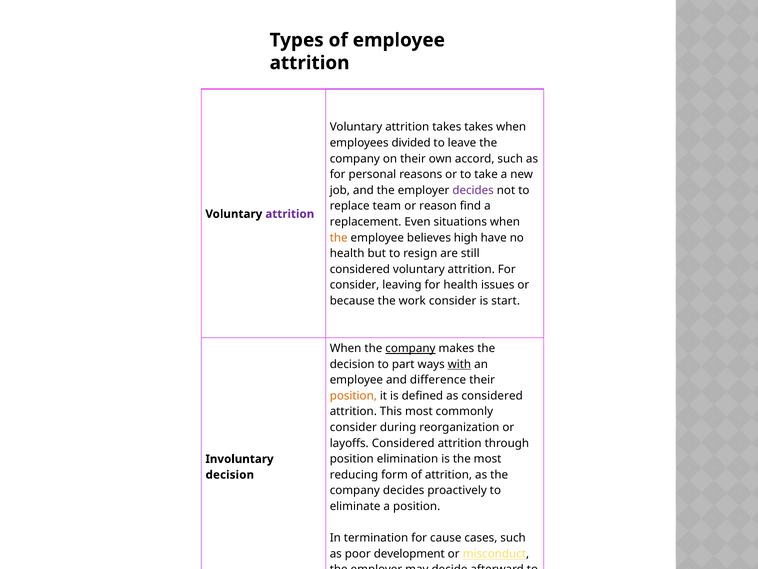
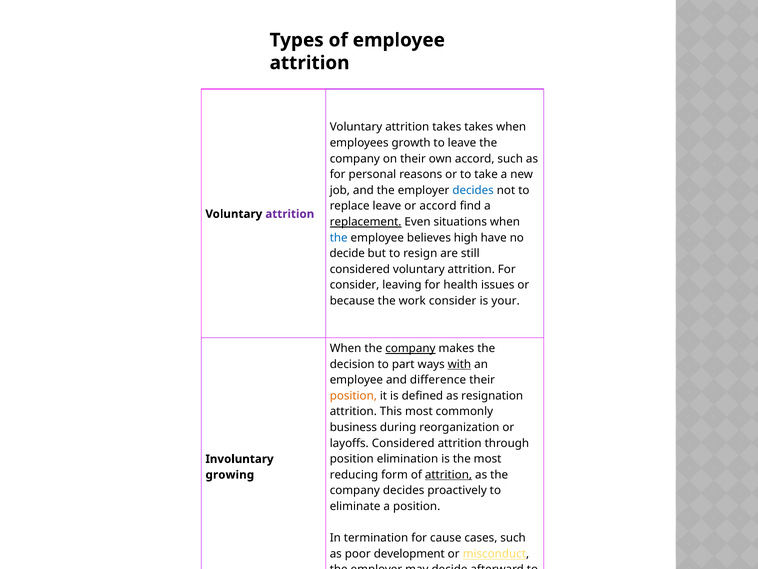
divided: divided -> growth
decides at (473, 190) colour: purple -> blue
replace team: team -> leave
or reason: reason -> accord
replacement underline: none -> present
the at (339, 238) colour: orange -> blue
health at (347, 253): health -> decide
start: start -> your
as considered: considered -> resignation
consider at (353, 427): consider -> business
attrition at (448, 474) underline: none -> present
decision at (230, 474): decision -> growing
